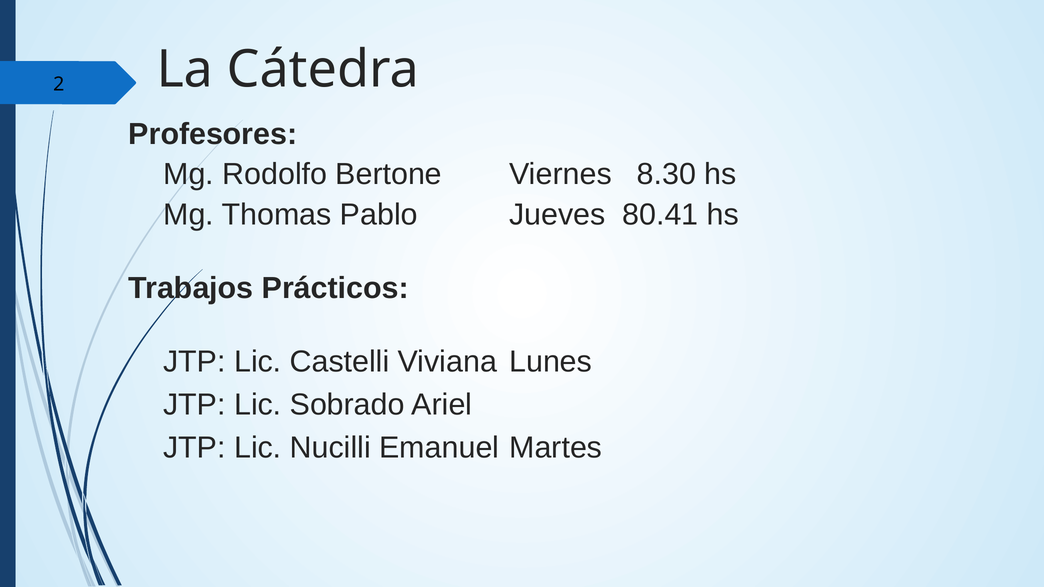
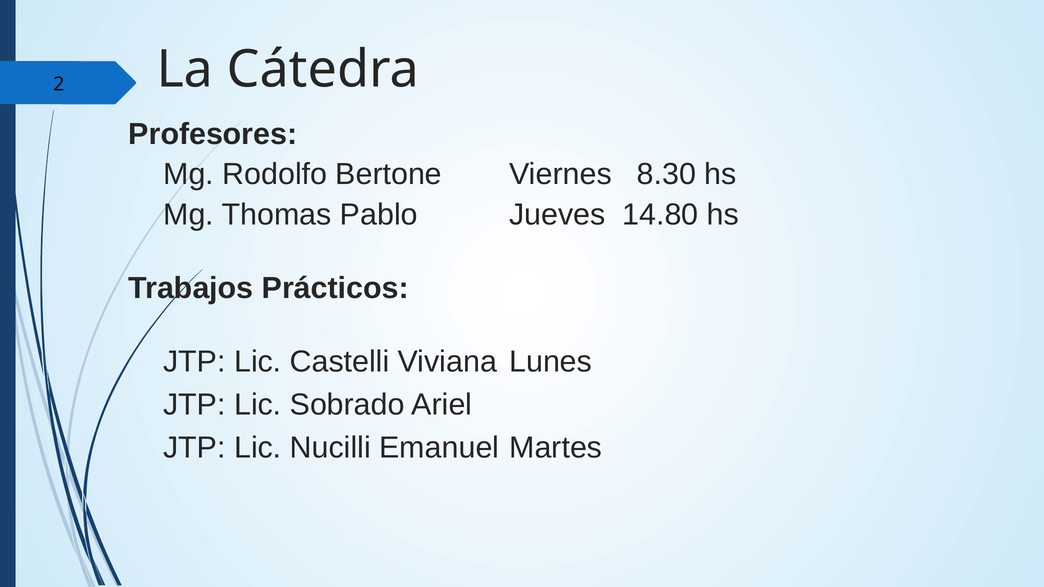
80.41: 80.41 -> 14.80
